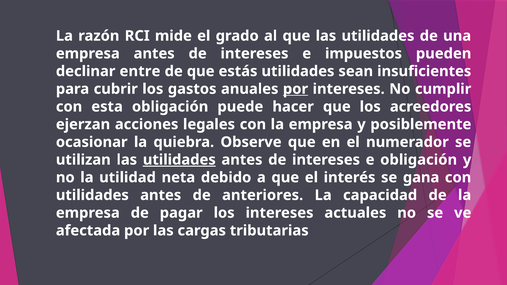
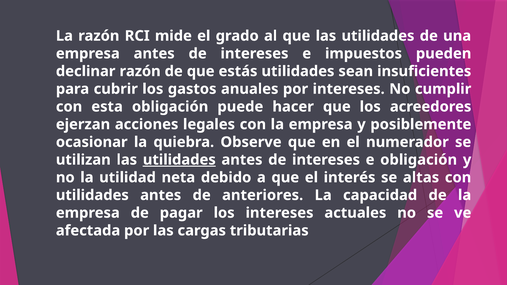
declinar entre: entre -> razón
por at (296, 89) underline: present -> none
gana: gana -> altas
